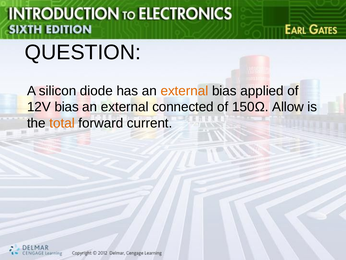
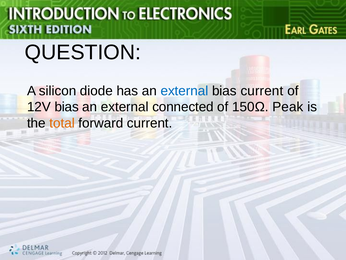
external at (184, 91) colour: orange -> blue
bias applied: applied -> current
Allow: Allow -> Peak
